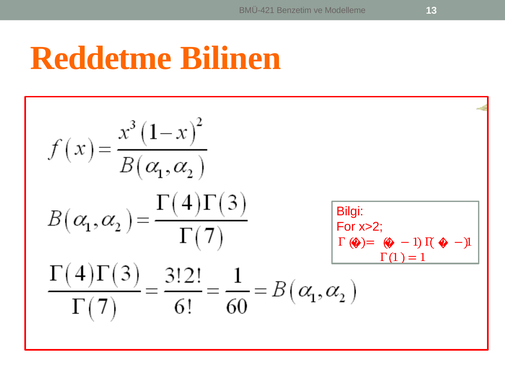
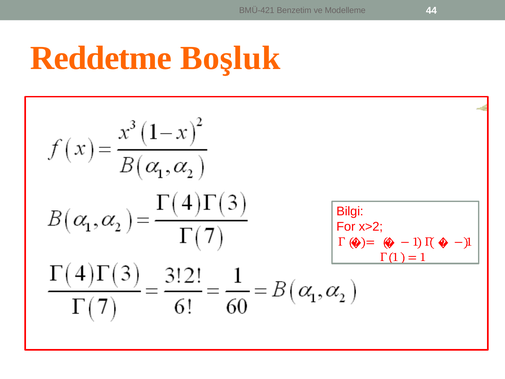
13: 13 -> 44
Bilinen: Bilinen -> Boşluk
